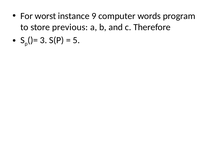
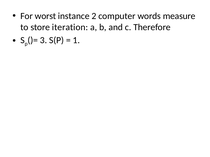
9: 9 -> 2
program: program -> measure
previous: previous -> iteration
5: 5 -> 1
